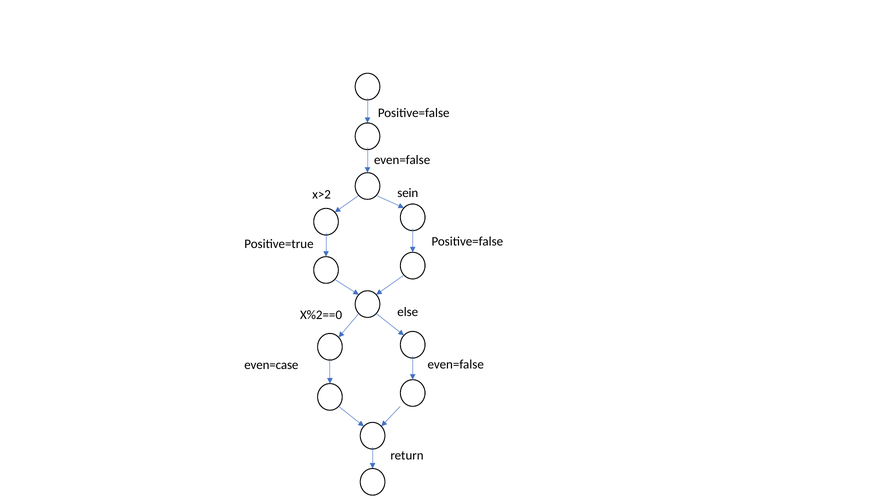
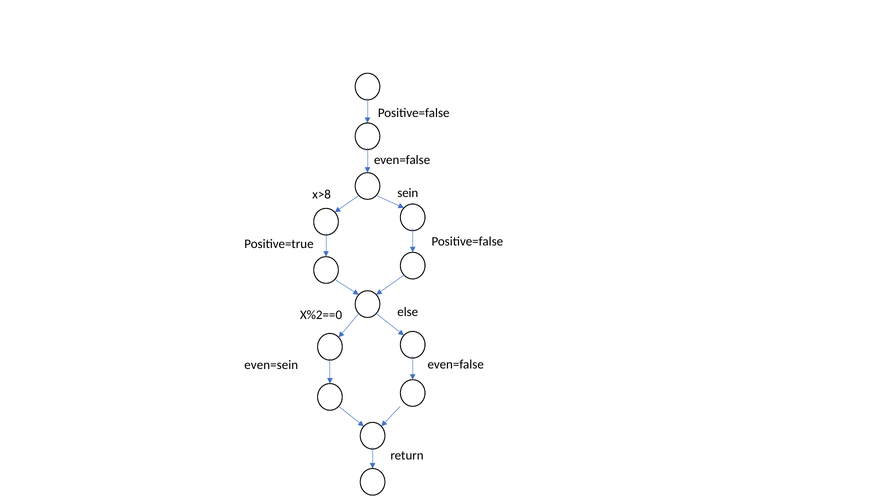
x>2: x>2 -> x>8
even=case: even=case -> even=sein
